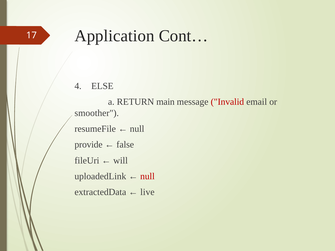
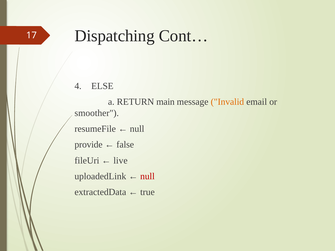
Application: Application -> Dispatching
Invalid colour: red -> orange
will: will -> live
live: live -> true
